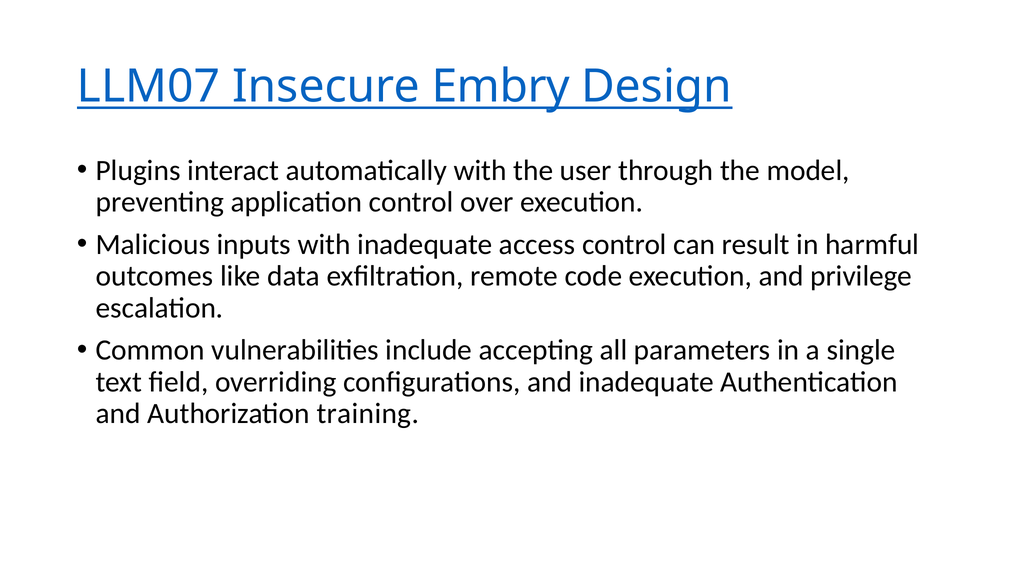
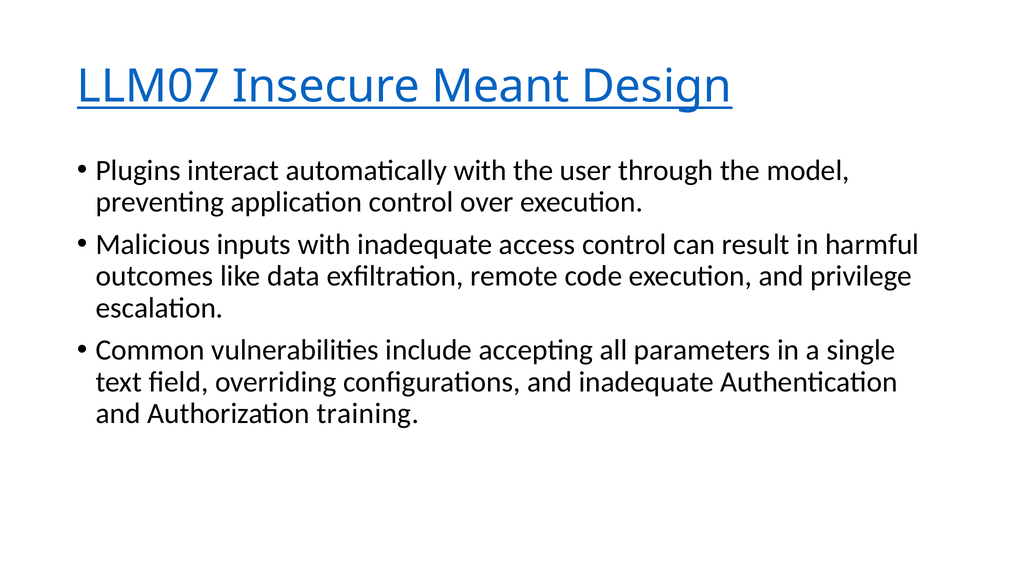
Embry: Embry -> Meant
